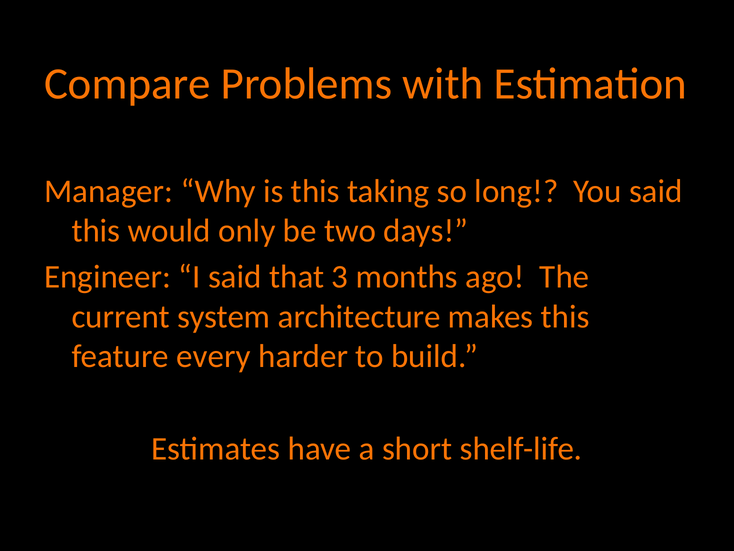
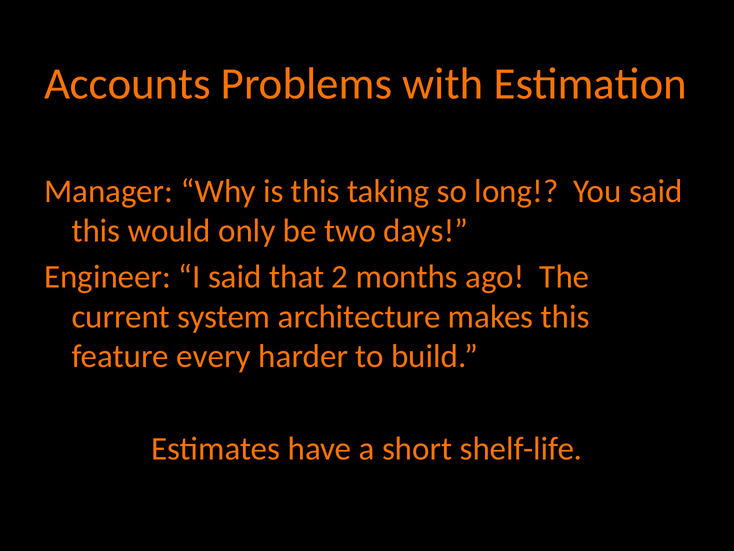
Compare: Compare -> Accounts
3: 3 -> 2
